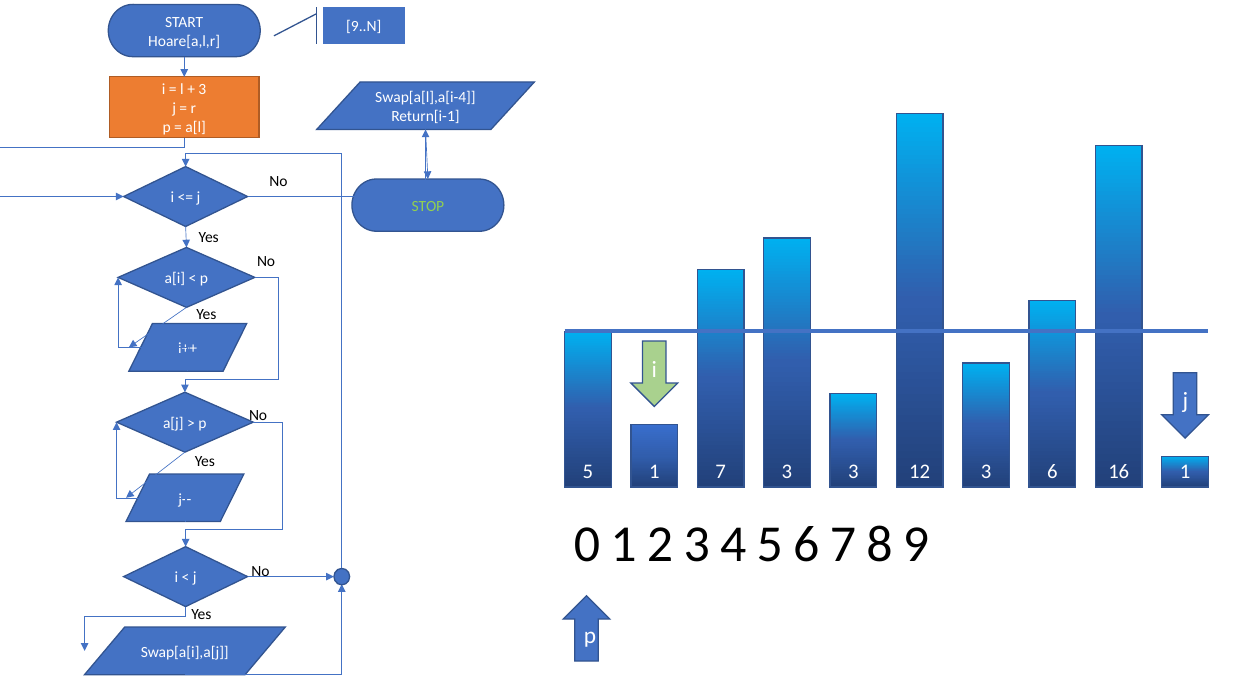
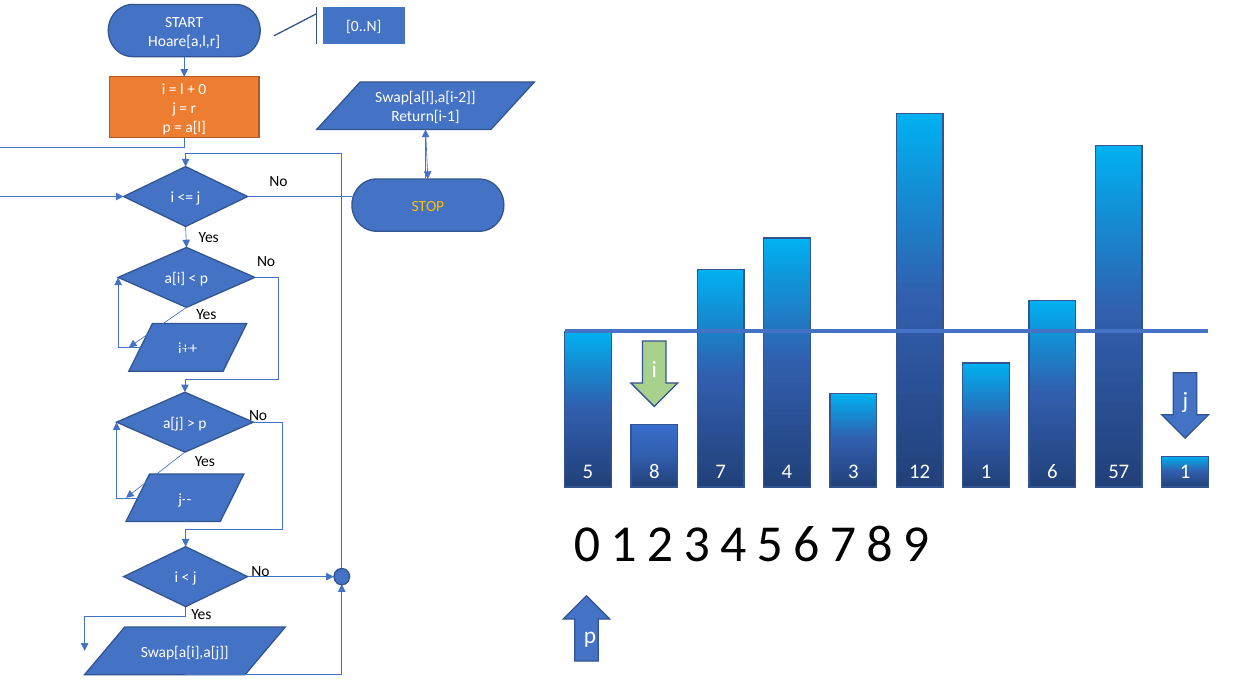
9..N: 9..N -> 0..N
3 at (202, 90): 3 -> 0
Swap[a[l],a[i-4: Swap[a[l],a[i-4 -> Swap[a[l],a[i-2
STOP colour: light green -> yellow
5 1: 1 -> 8
7 3: 3 -> 4
12 3: 3 -> 1
16: 16 -> 57
